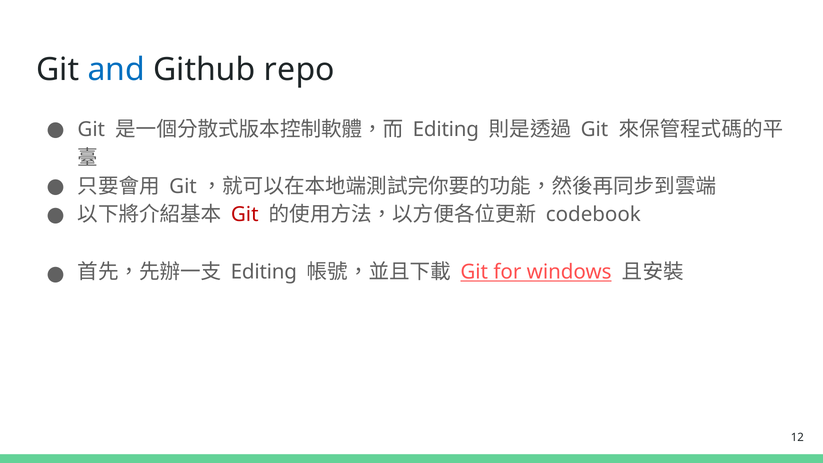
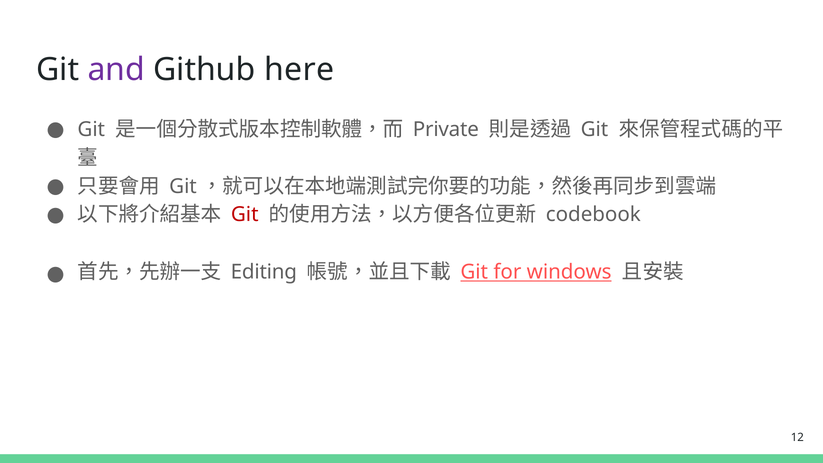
and colour: blue -> purple
repo: repo -> here
Editing at (446, 129): Editing -> Private
